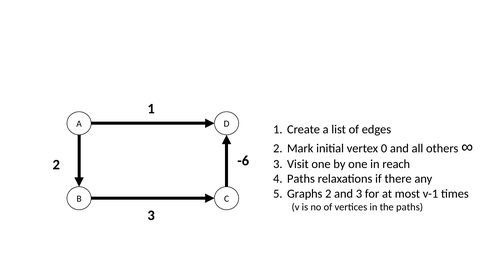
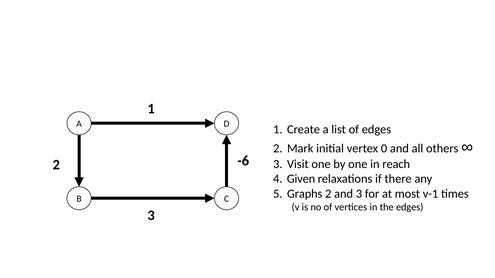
Paths at (301, 179): Paths -> Given
the paths: paths -> edges
